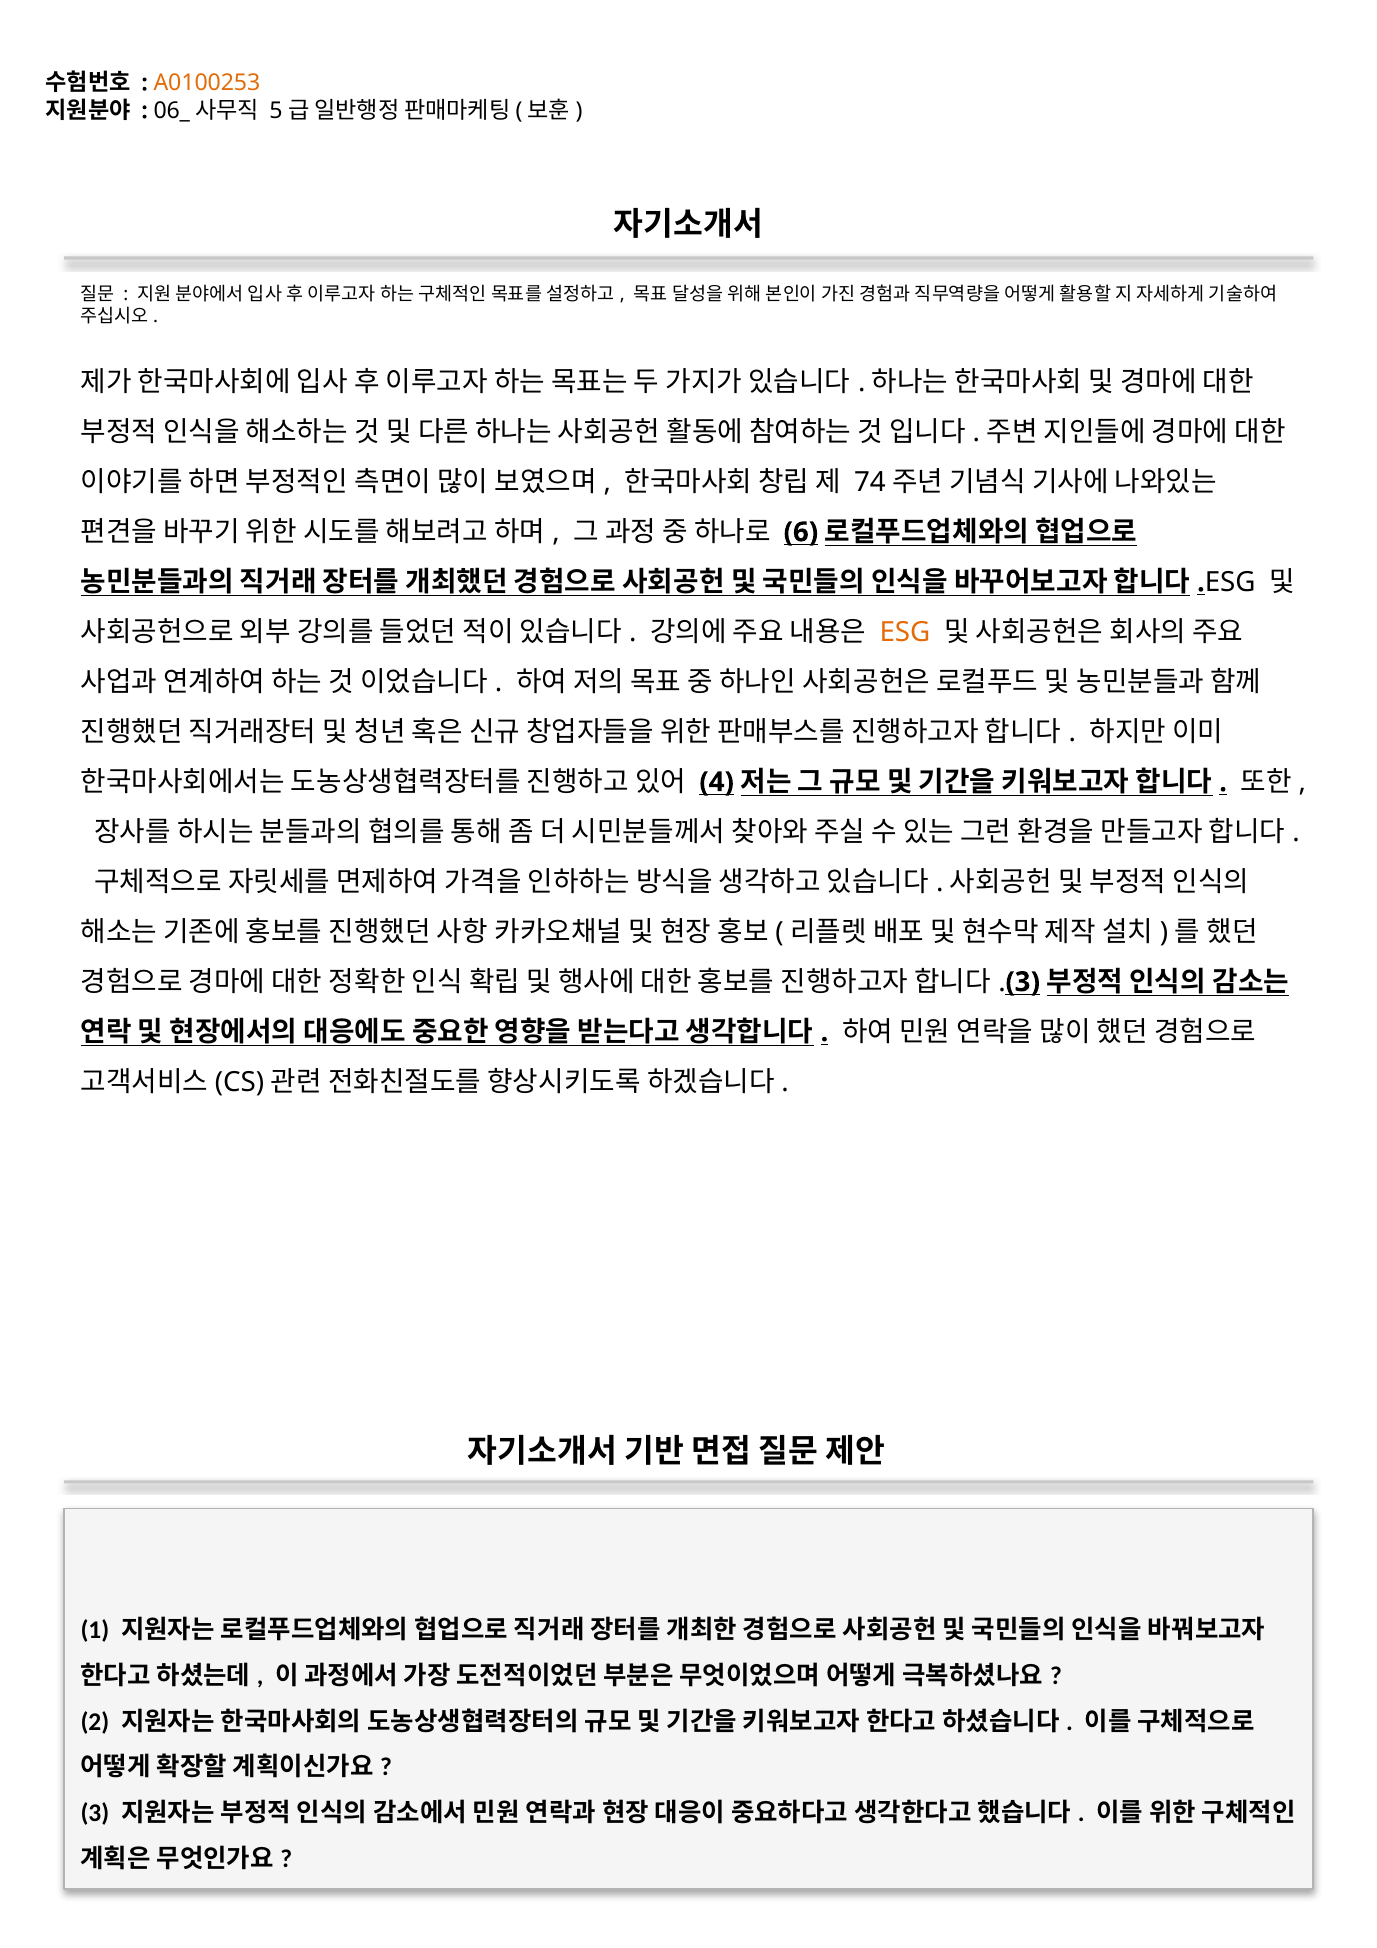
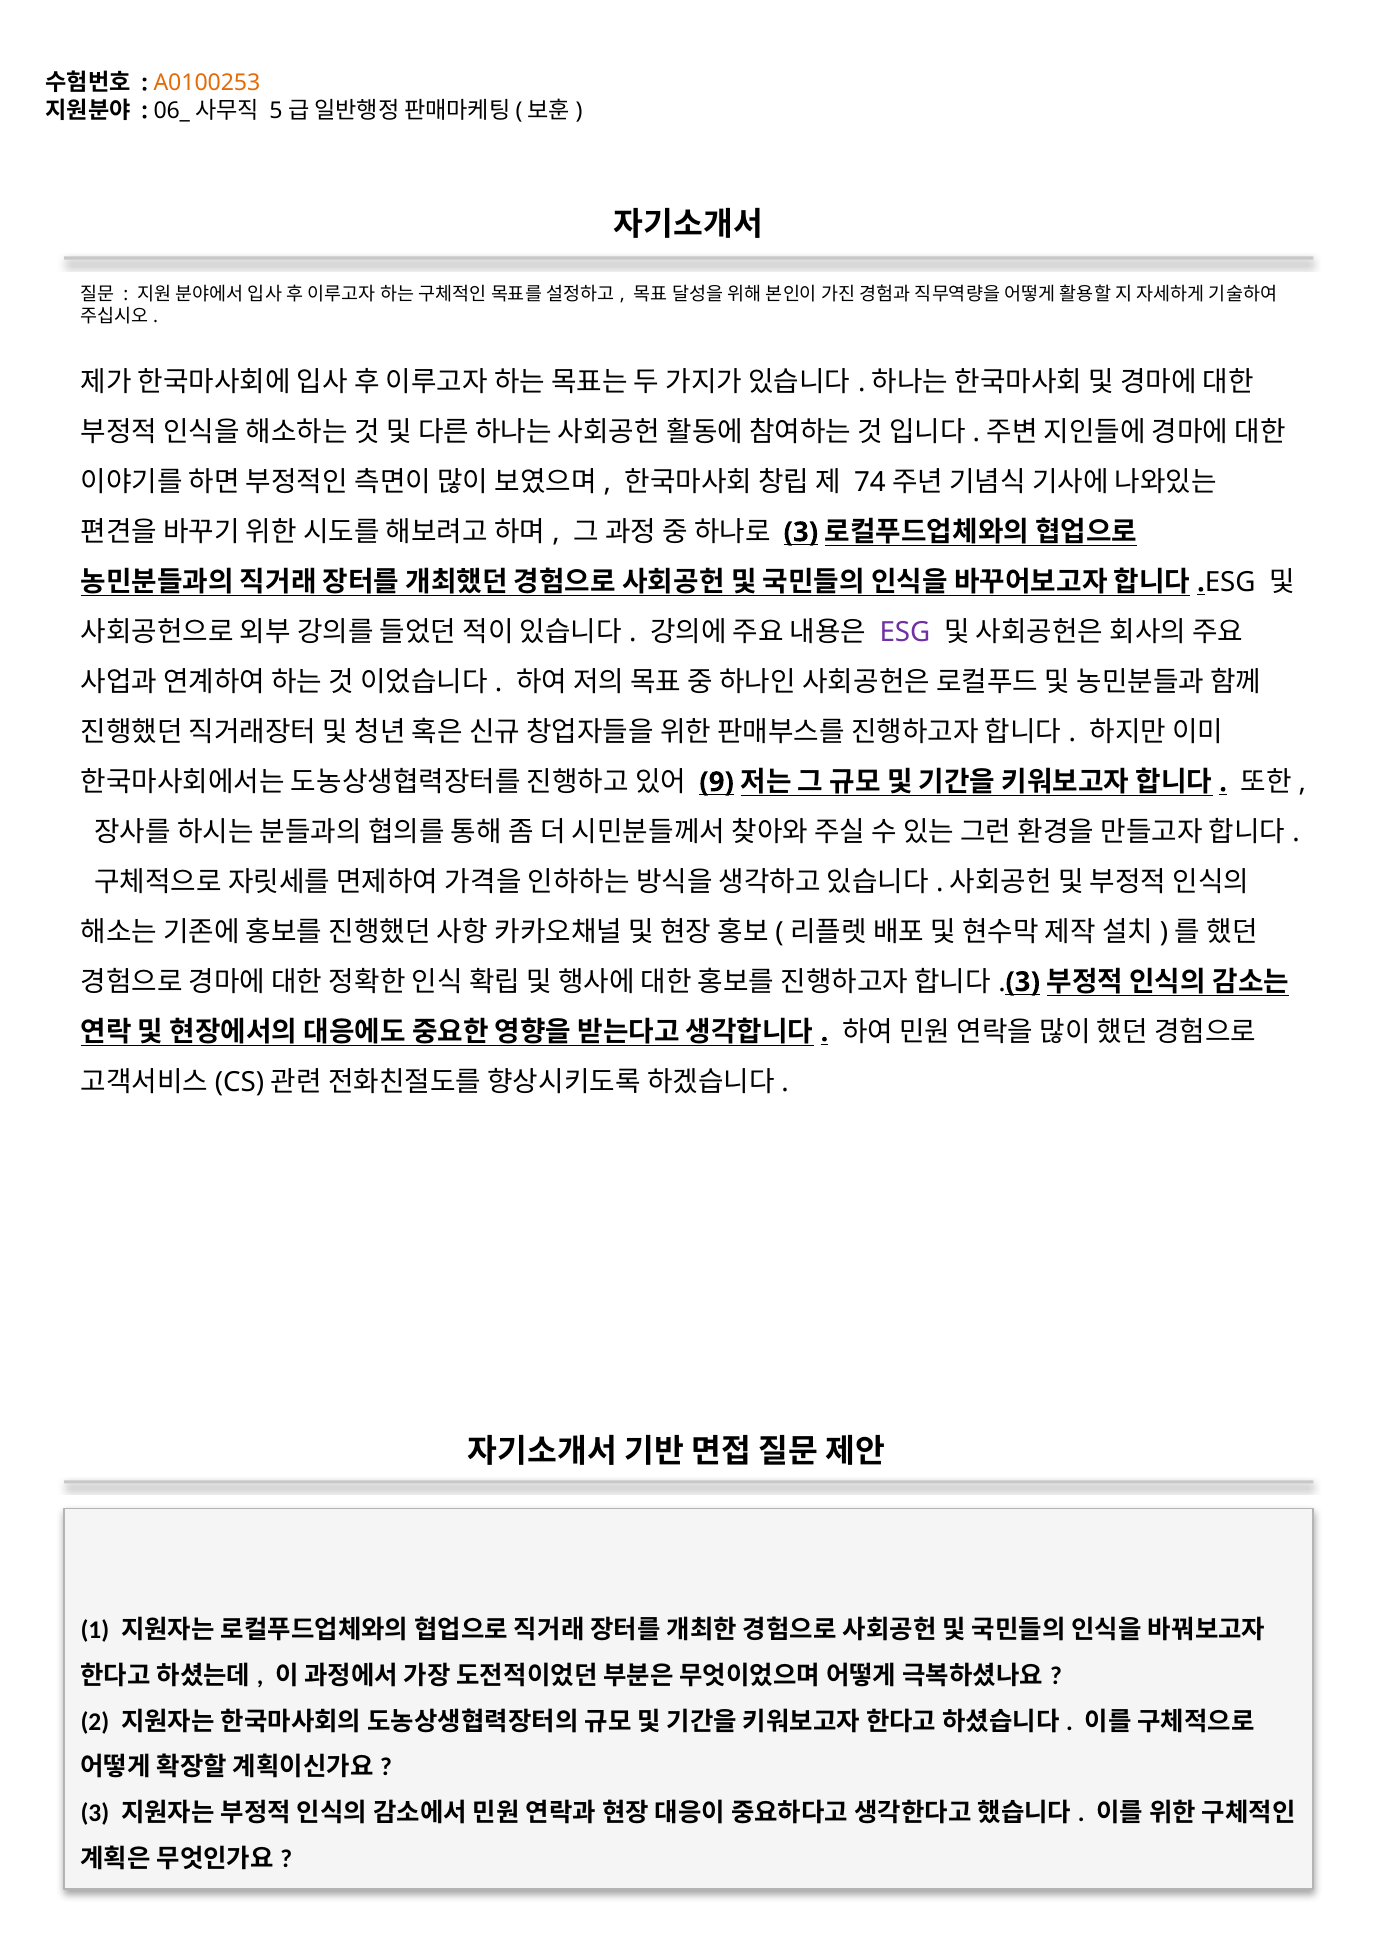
6 at (801, 532): 6 -> 3
ESG colour: orange -> purple
4: 4 -> 9
